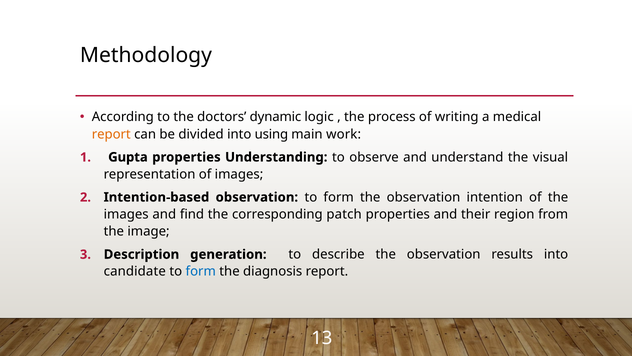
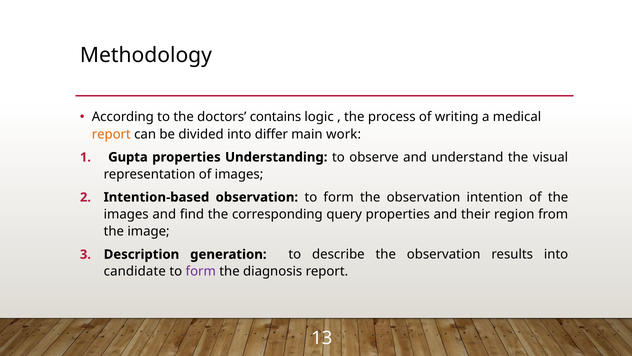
dynamic: dynamic -> contains
using: using -> differ
patch: patch -> query
form at (201, 271) colour: blue -> purple
